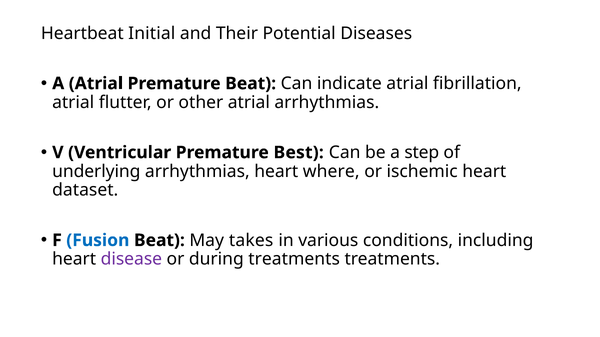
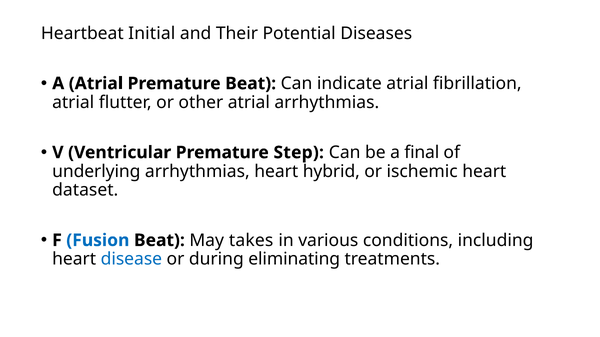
Best: Best -> Step
step: step -> final
where: where -> hybrid
disease colour: purple -> blue
during treatments: treatments -> eliminating
